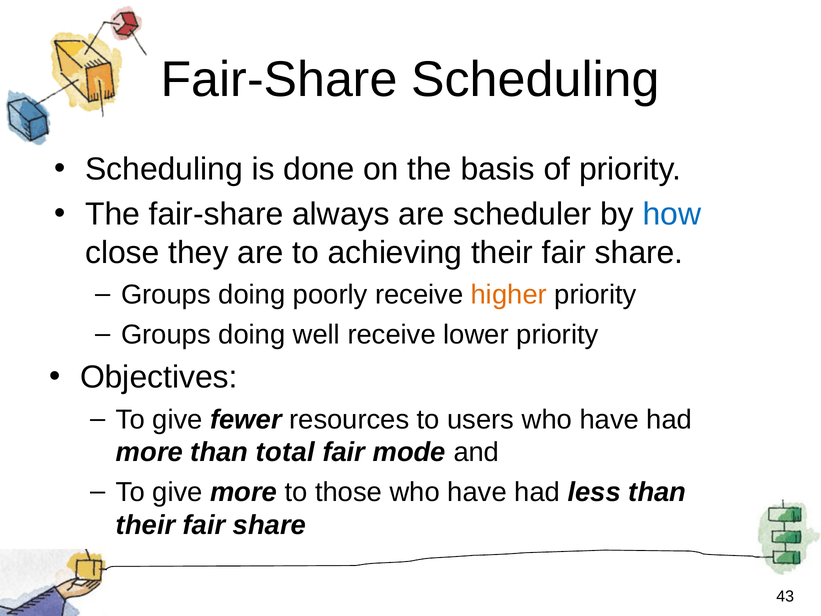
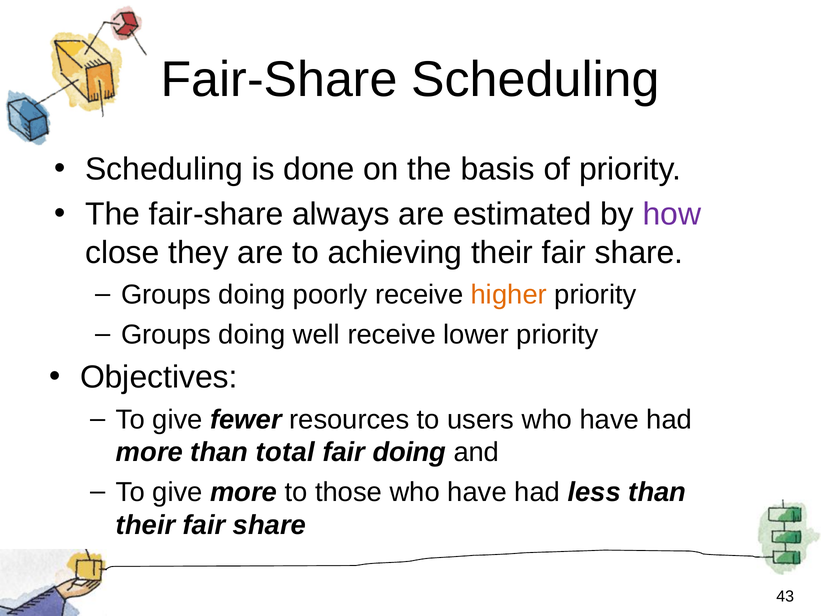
scheduler: scheduler -> estimated
how colour: blue -> purple
fair mode: mode -> doing
